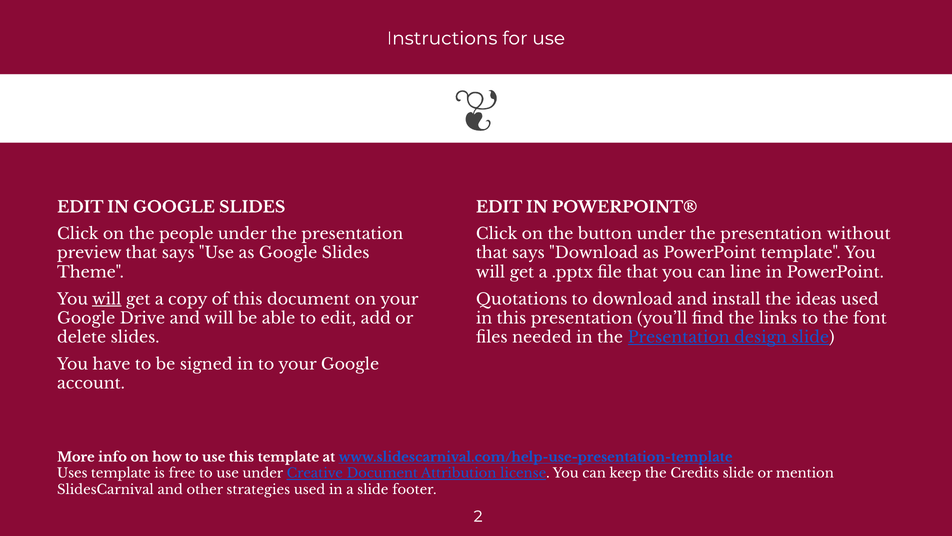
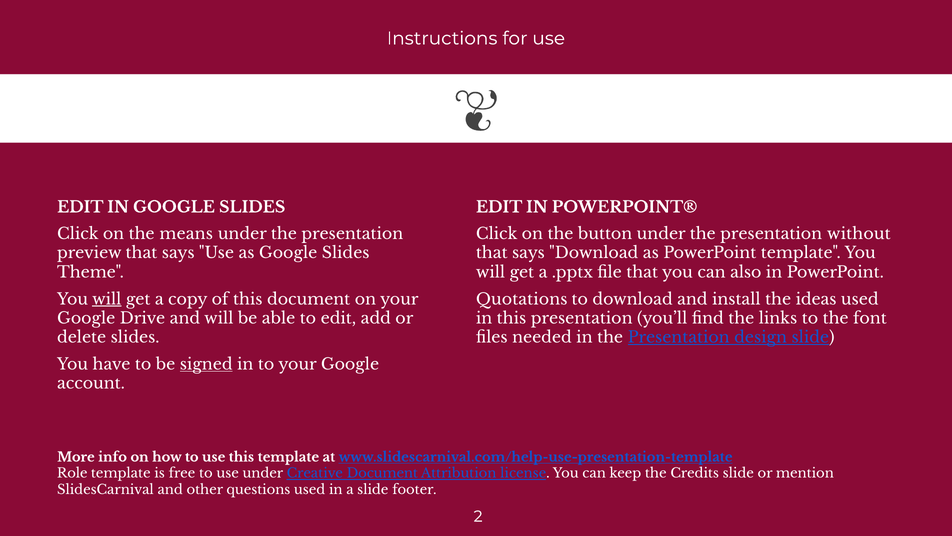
people: people -> means
line: line -> also
signed underline: none -> present
Uses: Uses -> Role
strategies: strategies -> questions
